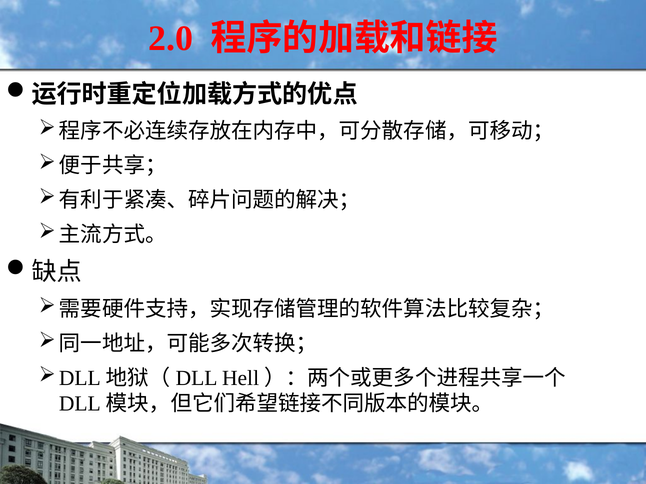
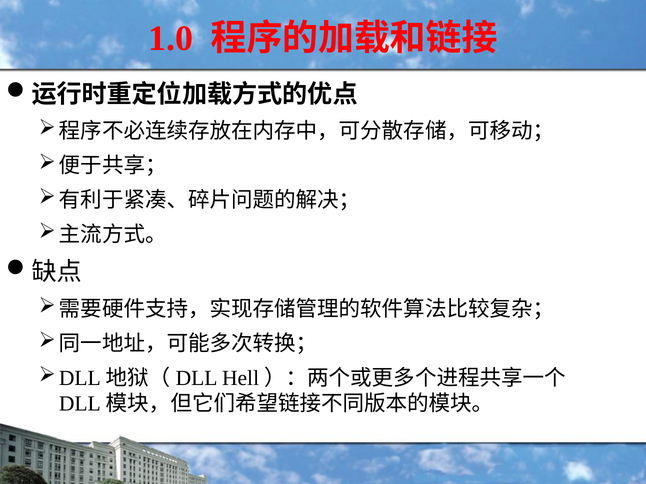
2.0: 2.0 -> 1.0
